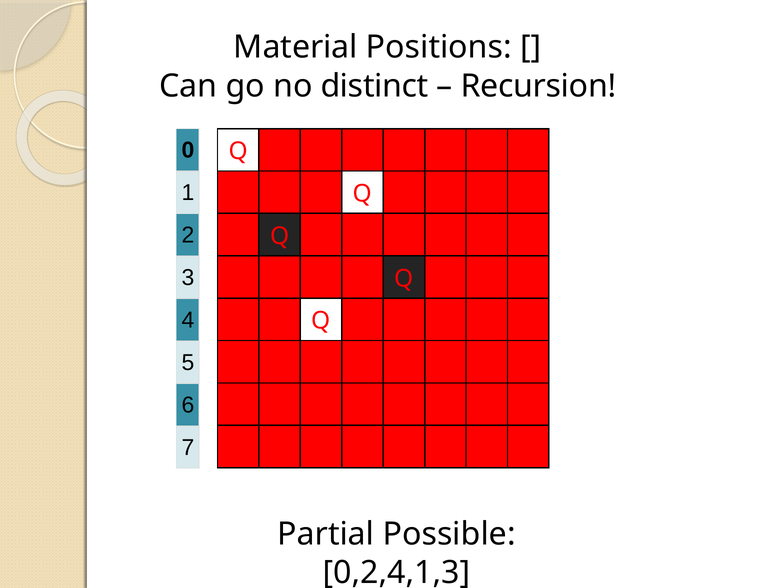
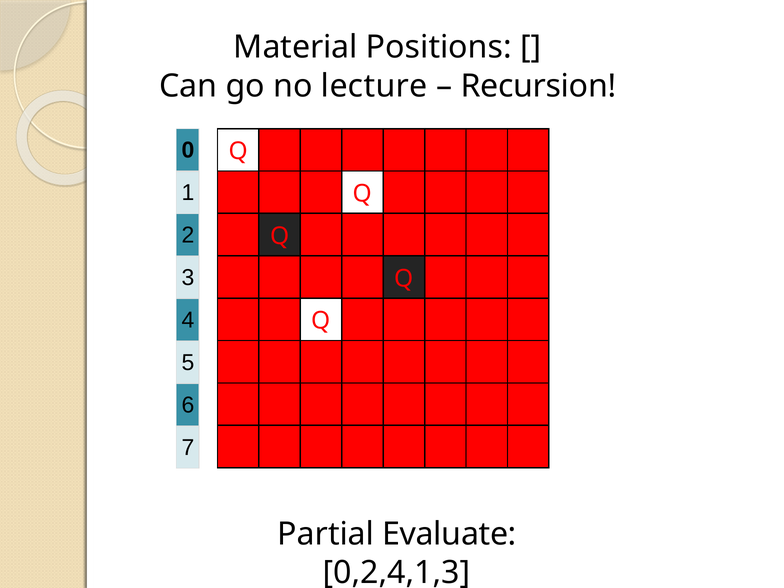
distinct: distinct -> lecture
Possible: Possible -> Evaluate
